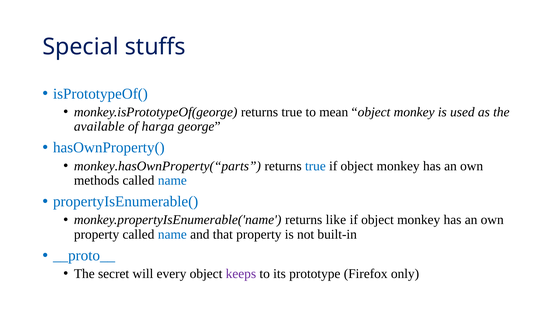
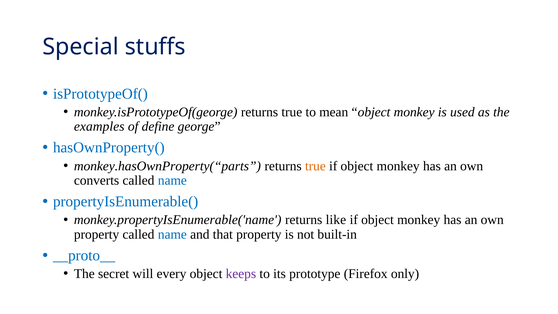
available: available -> examples
harga: harga -> define
true at (315, 166) colour: blue -> orange
methods: methods -> converts
